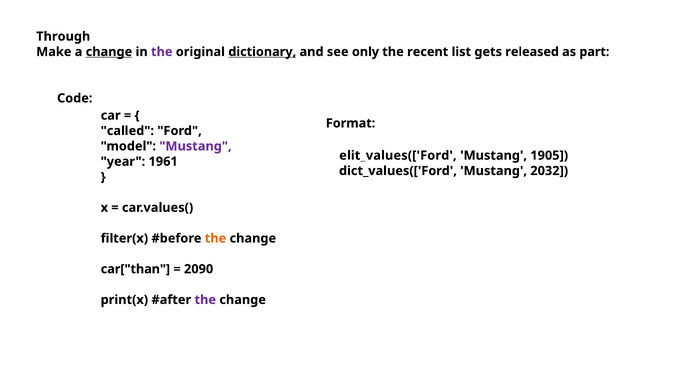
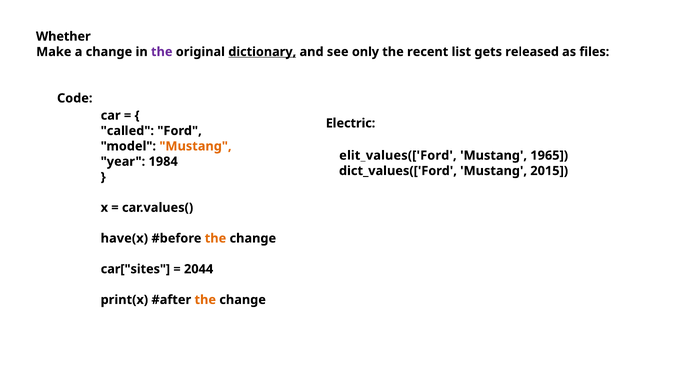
Through: Through -> Whether
change at (109, 52) underline: present -> none
part: part -> files
Format: Format -> Electric
Mustang at (195, 146) colour: purple -> orange
1905: 1905 -> 1965
1961: 1961 -> 1984
2032: 2032 -> 2015
filter(x: filter(x -> have(x
car["than: car["than -> car["sites
2090: 2090 -> 2044
the at (205, 299) colour: purple -> orange
